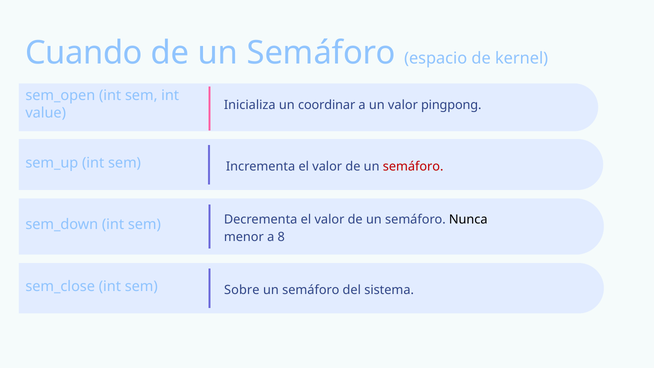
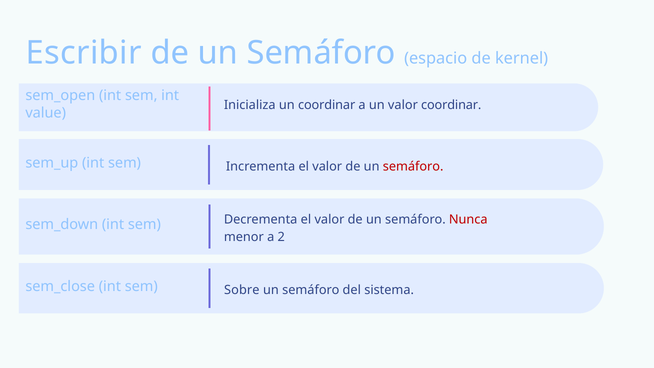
Cuando: Cuando -> Escribir
valor pingpong: pingpong -> coordinar
Nunca colour: black -> red
8: 8 -> 2
